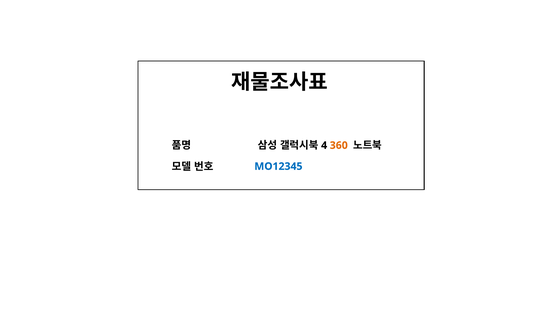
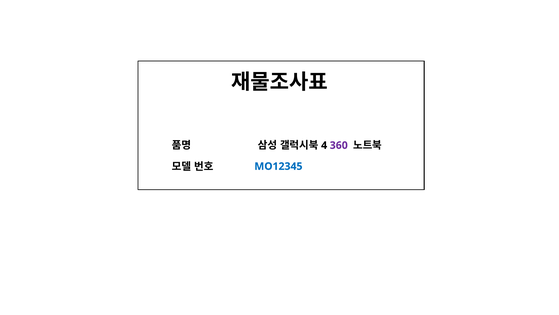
360 colour: orange -> purple
